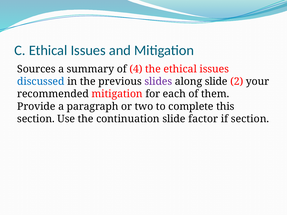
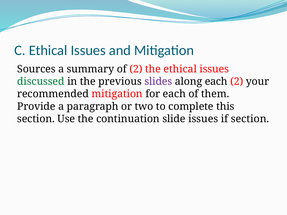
of 4: 4 -> 2
discussed colour: blue -> green
along slide: slide -> each
slide factor: factor -> issues
